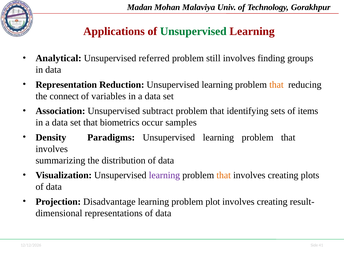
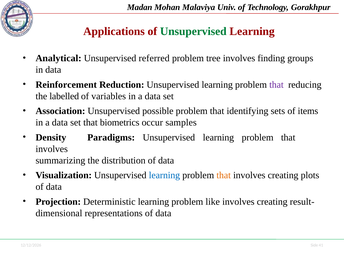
still: still -> tree
Representation: Representation -> Reinforcement
that at (276, 85) colour: orange -> purple
connect: connect -> labelled
subtract: subtract -> possible
learning at (164, 175) colour: purple -> blue
Disadvantage: Disadvantage -> Deterministic
plot: plot -> like
